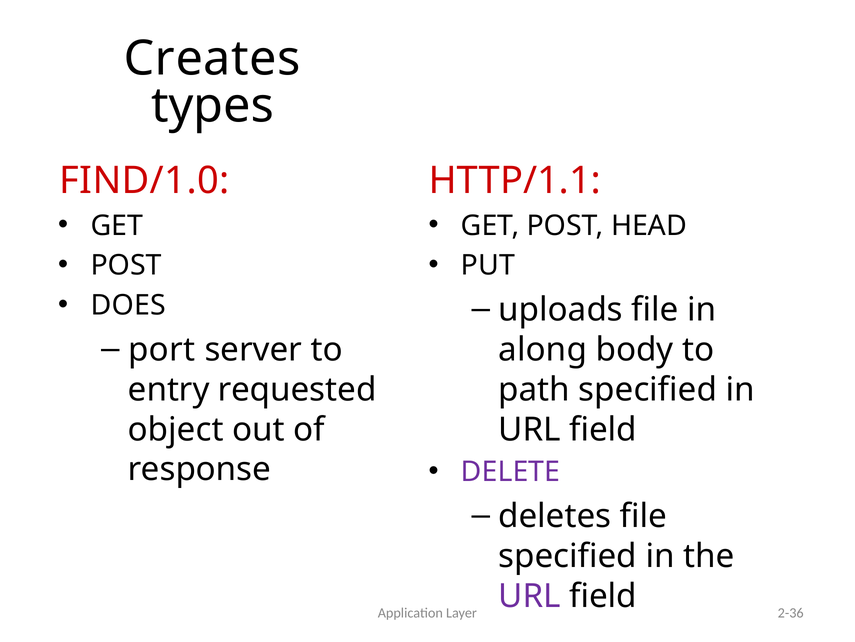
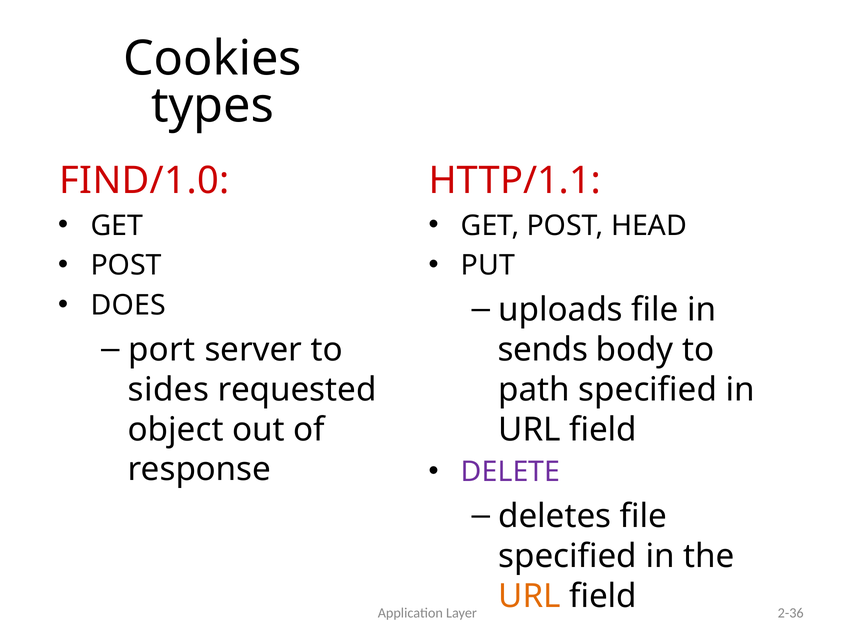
Creates: Creates -> Cookies
along: along -> sends
entry: entry -> sides
URL at (530, 595) colour: purple -> orange
